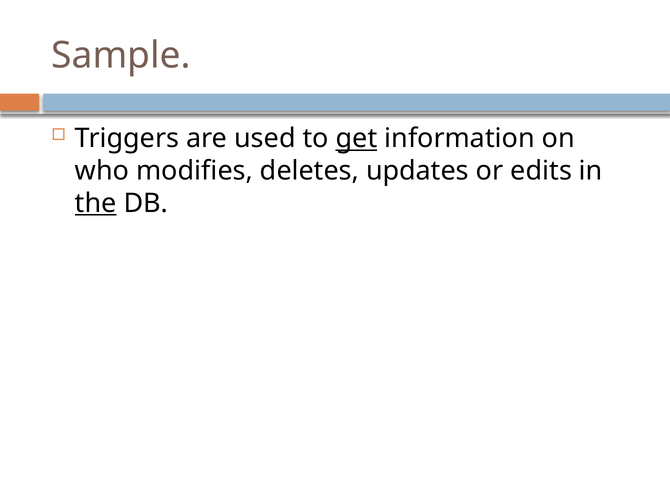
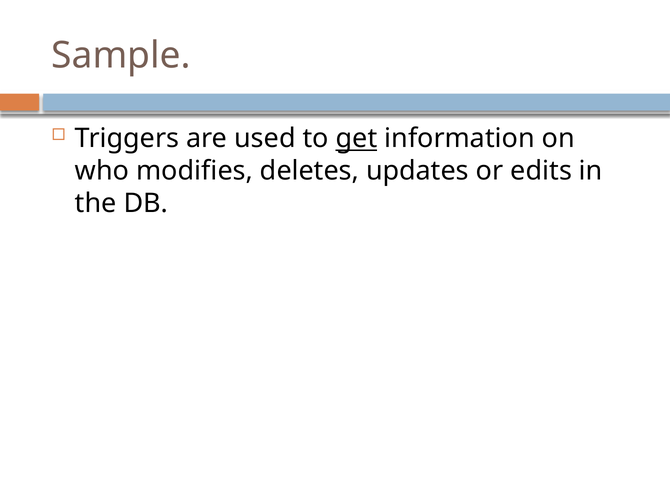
the underline: present -> none
